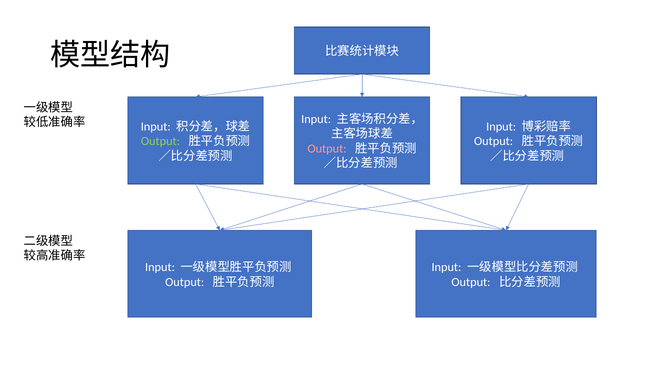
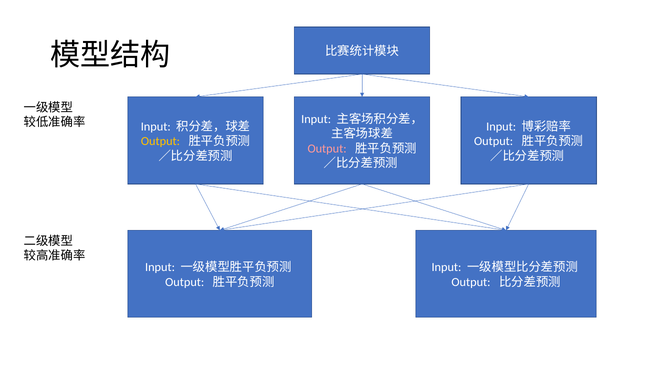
Output at (160, 141) colour: light green -> yellow
